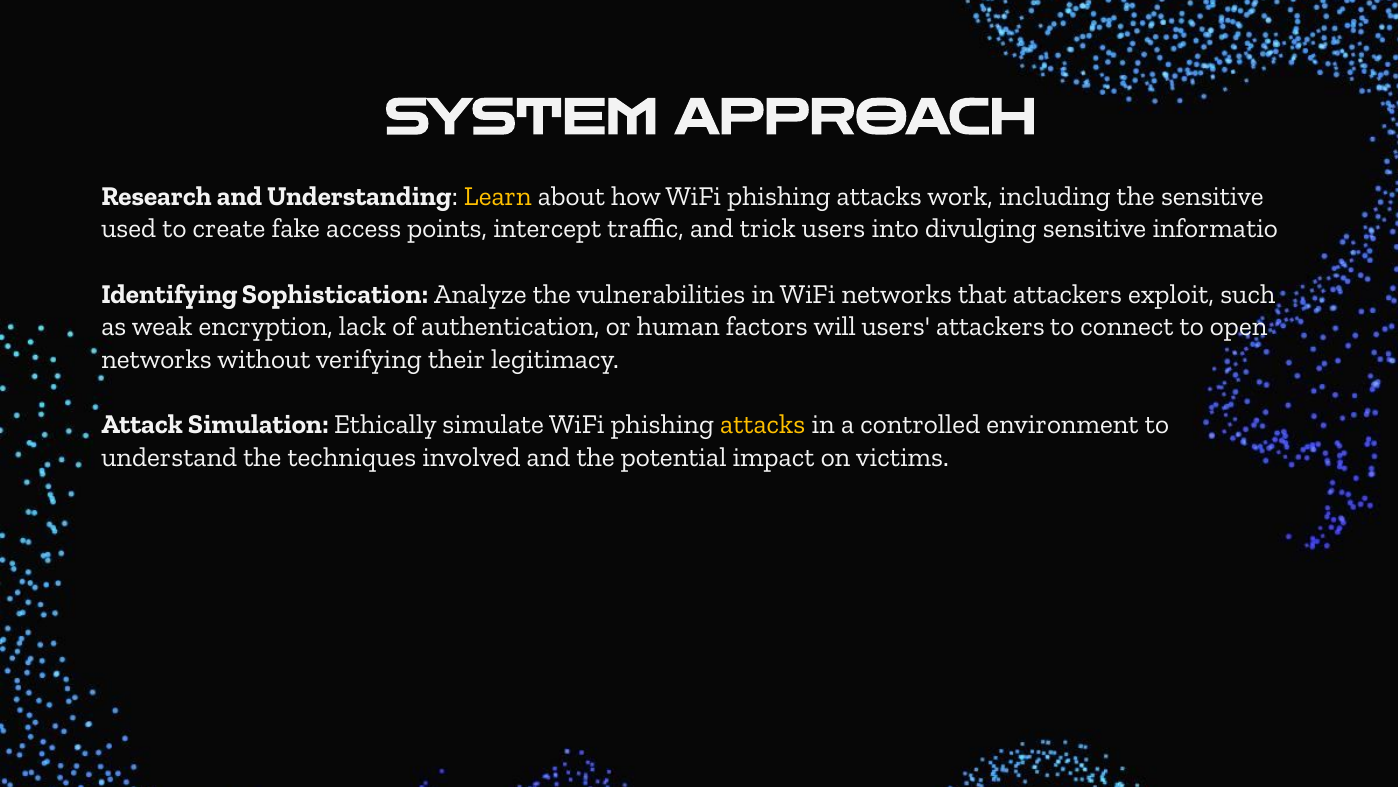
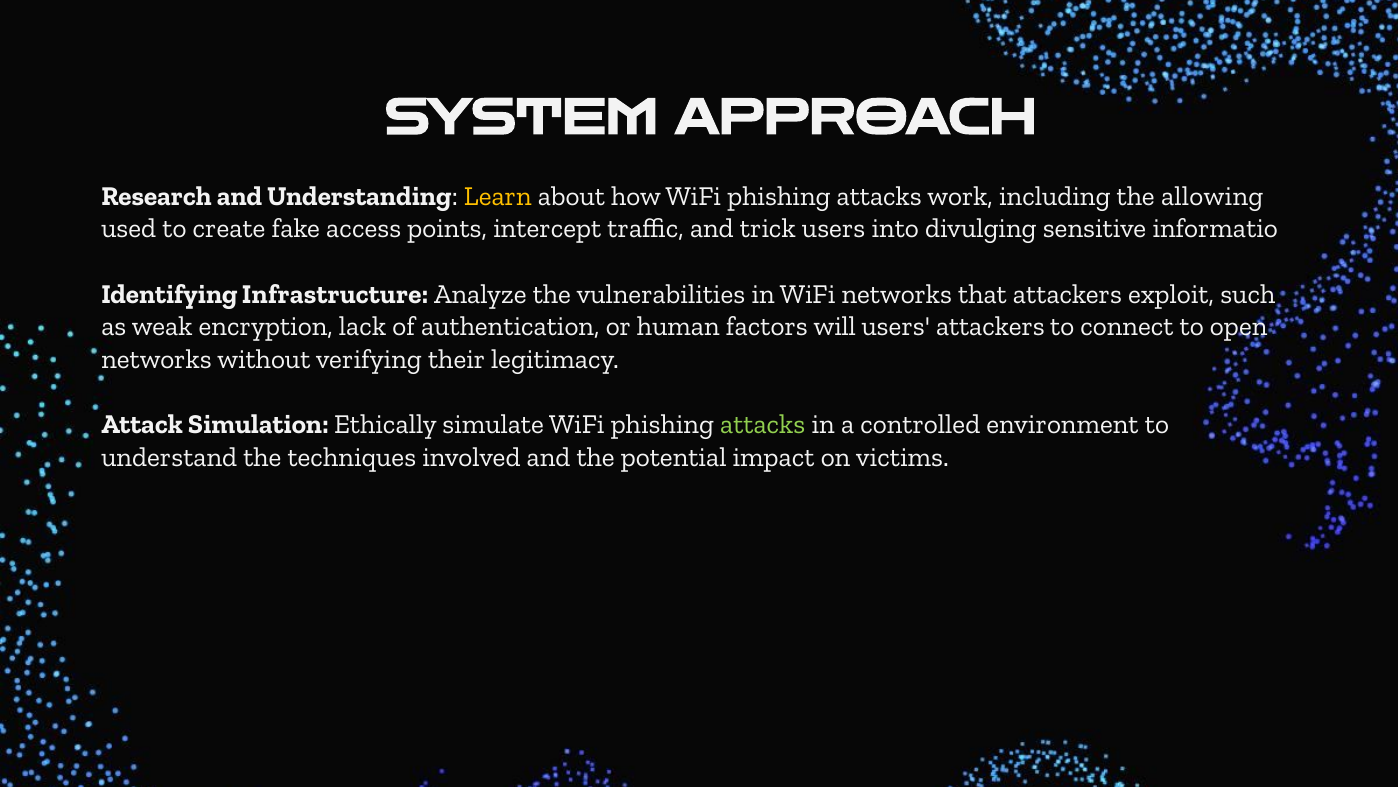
the sensitive: sensitive -> allowing
Sophistication: Sophistication -> Infrastructure
attacks at (763, 425) colour: yellow -> light green
